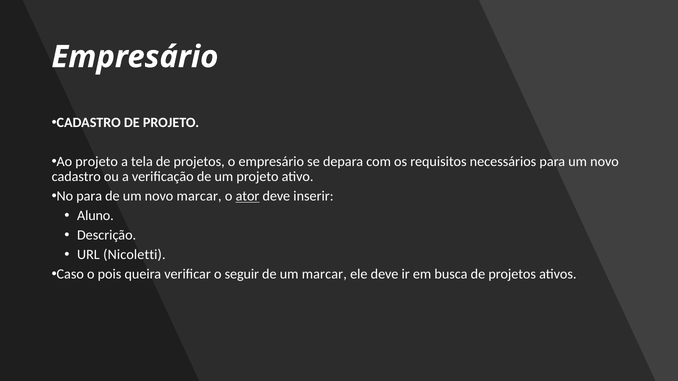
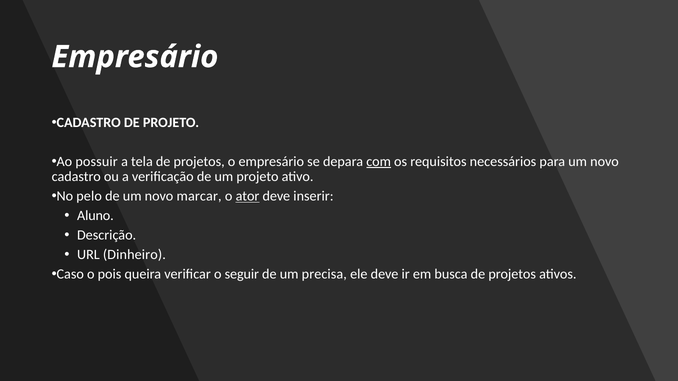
Ao projeto: projeto -> possuir
com underline: none -> present
No para: para -> pelo
Nicoletti: Nicoletti -> Dinheiro
um marcar: marcar -> precisa
